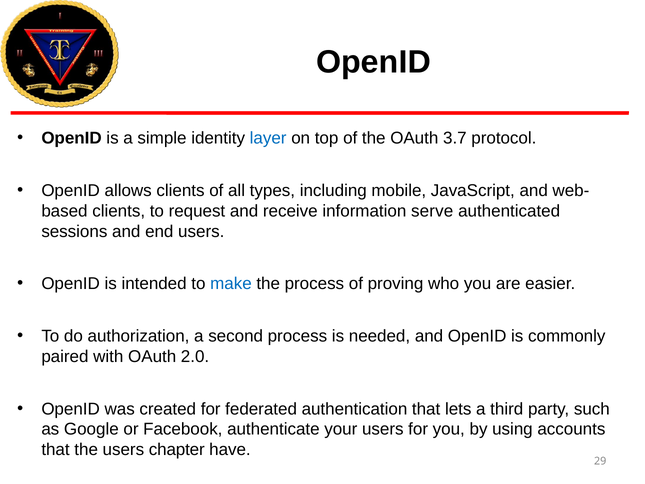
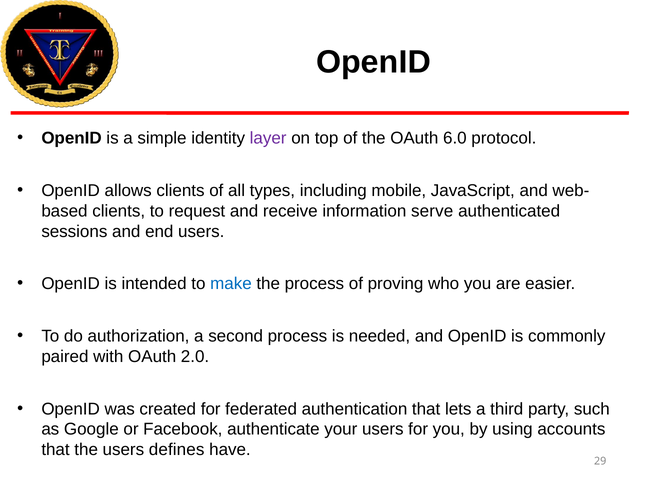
layer colour: blue -> purple
3.7: 3.7 -> 6.0
chapter: chapter -> defines
